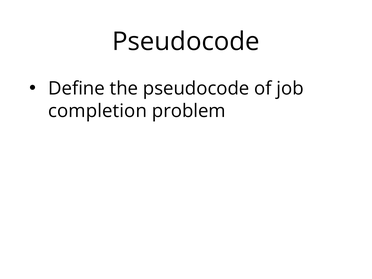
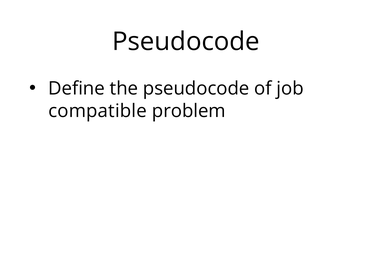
completion: completion -> compatible
